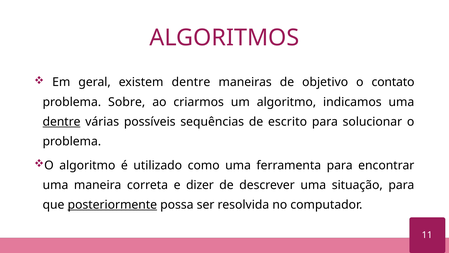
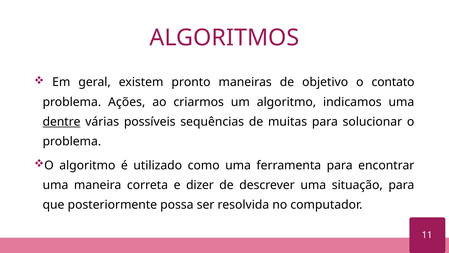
existem dentre: dentre -> pronto
Sobre: Sobre -> Ações
escrito: escrito -> muitas
posteriormente underline: present -> none
